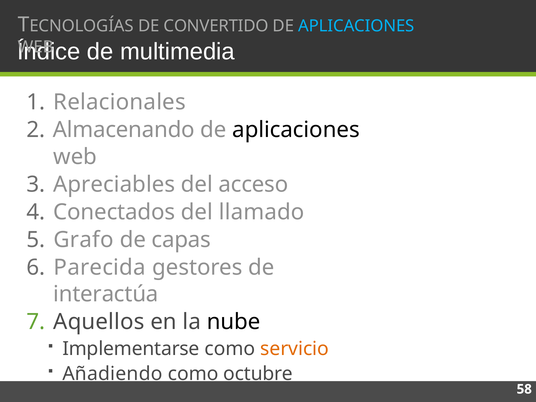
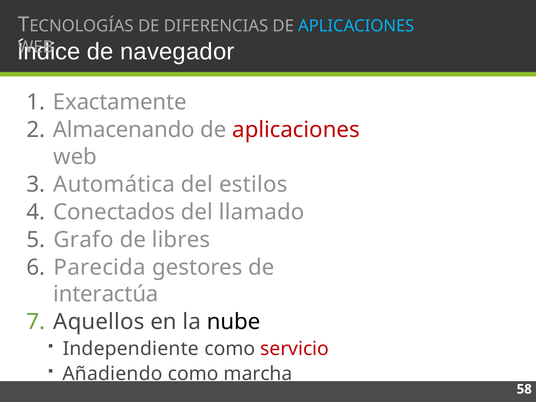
CONVERTIDO: CONVERTIDO -> DIFERENCIAS
multimedia: multimedia -> navegador
Relacionales: Relacionales -> Exactamente
aplicaciones at (296, 130) colour: black -> red
Apreciables: Apreciables -> Automática
acceso: acceso -> estilos
capas: capas -> libres
Implementarse: Implementarse -> Independiente
servicio at (295, 349) colour: orange -> red
octubre: octubre -> marcha
